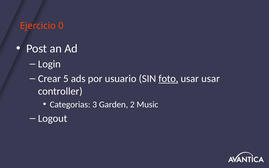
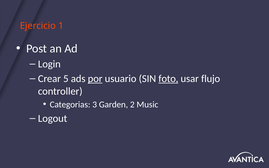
0: 0 -> 1
por underline: none -> present
usar usar: usar -> flujo
